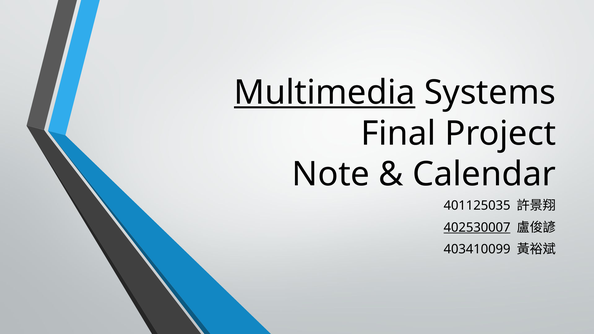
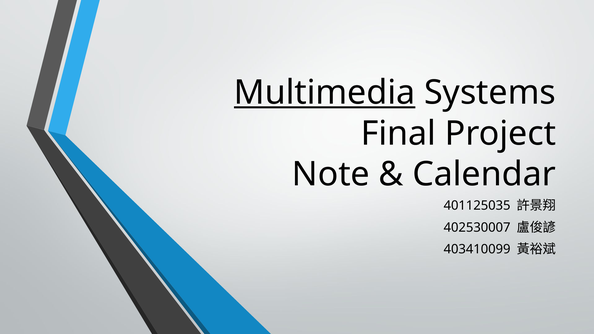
402530007 underline: present -> none
